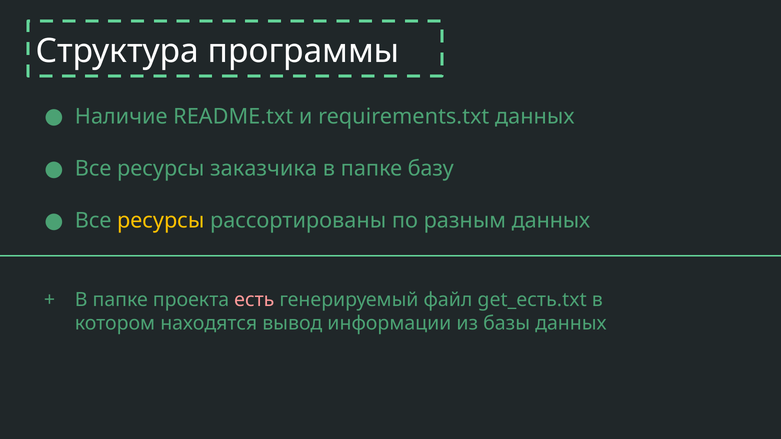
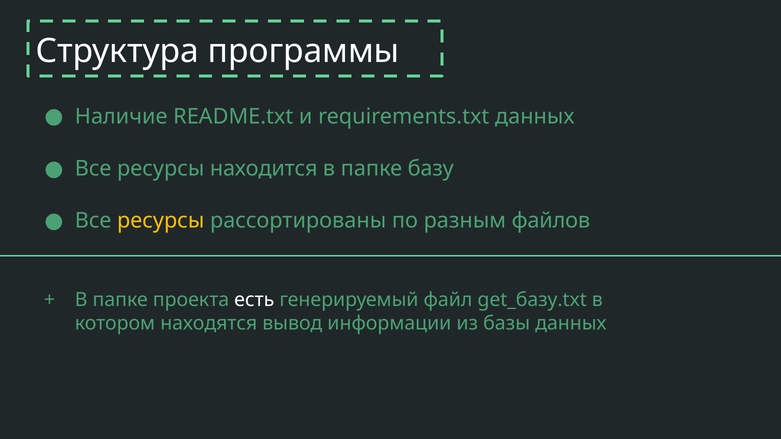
заказчика: заказчика -> находится
разным данных: данных -> файлов
есть colour: pink -> white
get_есть.txt: get_есть.txt -> get_базу.txt
